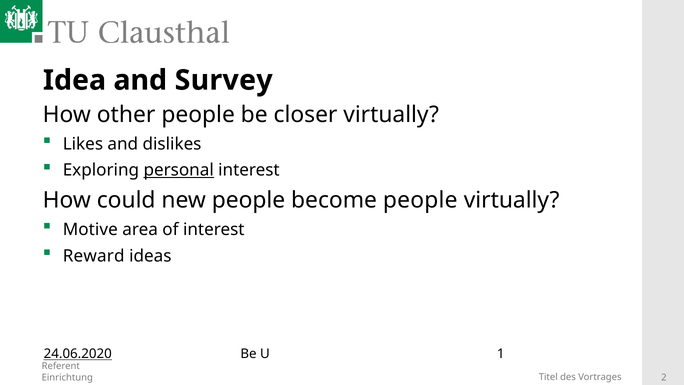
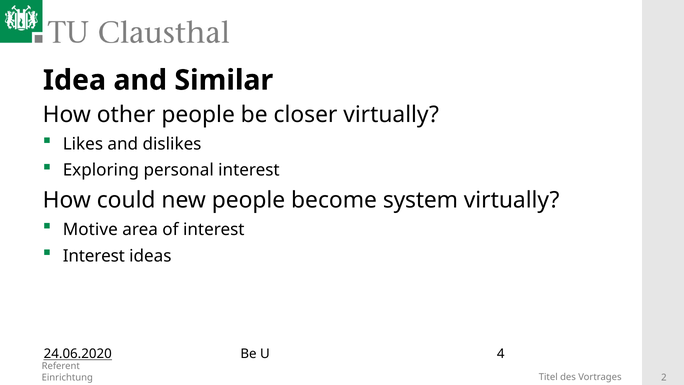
Survey: Survey -> Similar
personal underline: present -> none
become people: people -> system
Reward at (94, 256): Reward -> Interest
1: 1 -> 4
